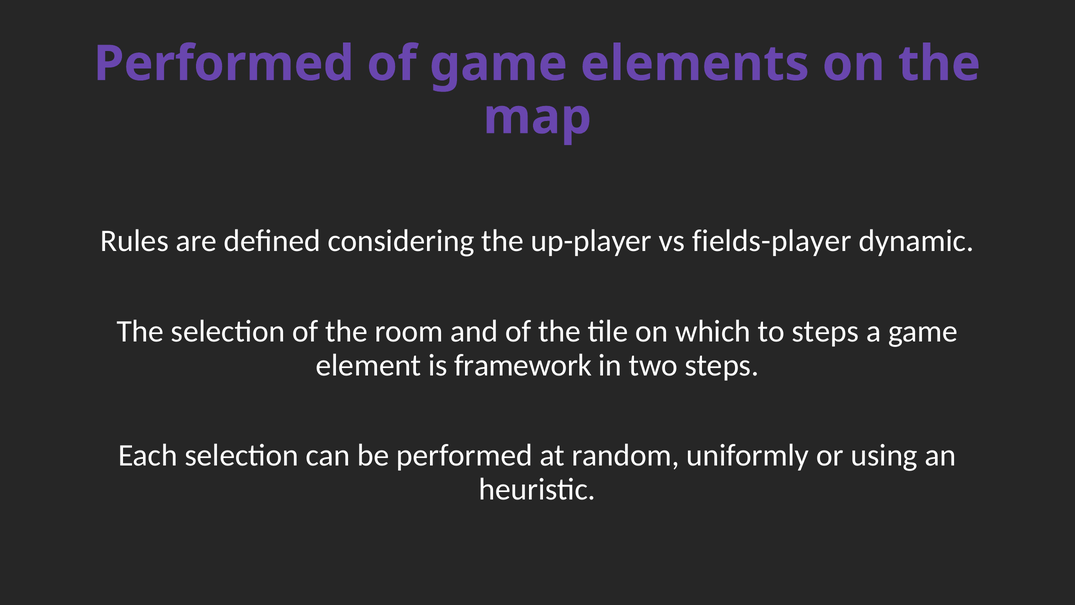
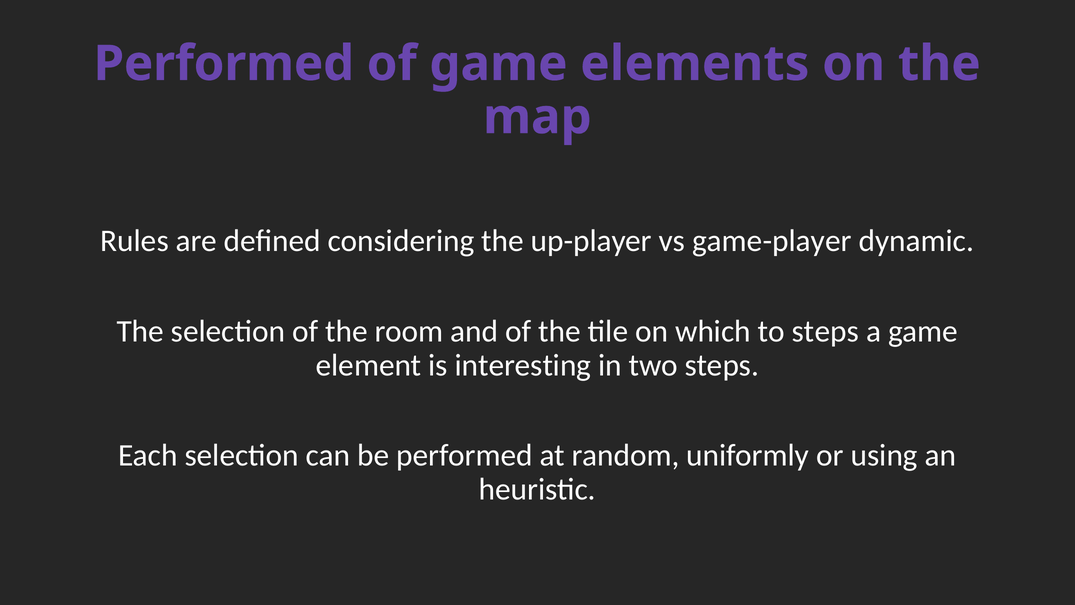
fields-player: fields-player -> game-player
framework: framework -> interesting
